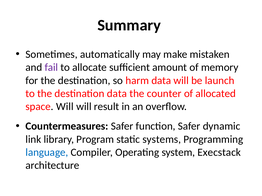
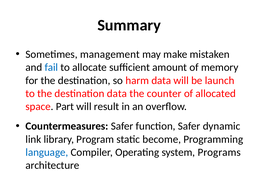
automatically: automatically -> management
fail colour: purple -> blue
space Will: Will -> Part
systems: systems -> become
Execstack: Execstack -> Programs
